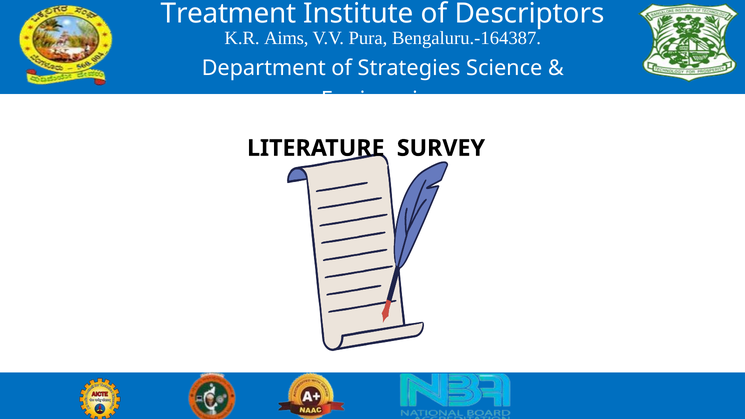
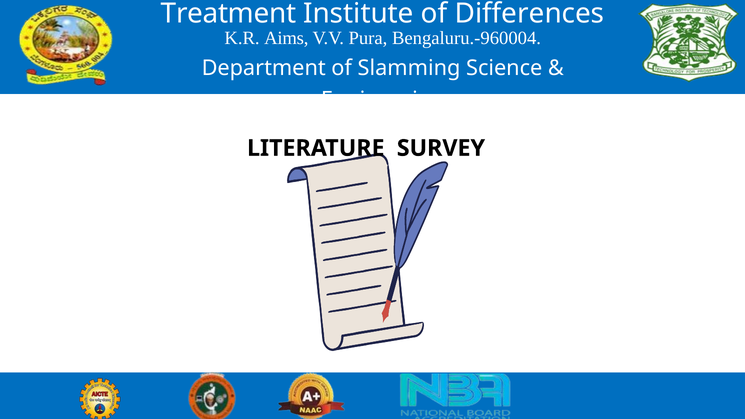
Descriptors: Descriptors -> Differences
Bengaluru.-164387: Bengaluru.-164387 -> Bengaluru.-960004
Strategies: Strategies -> Slamming
